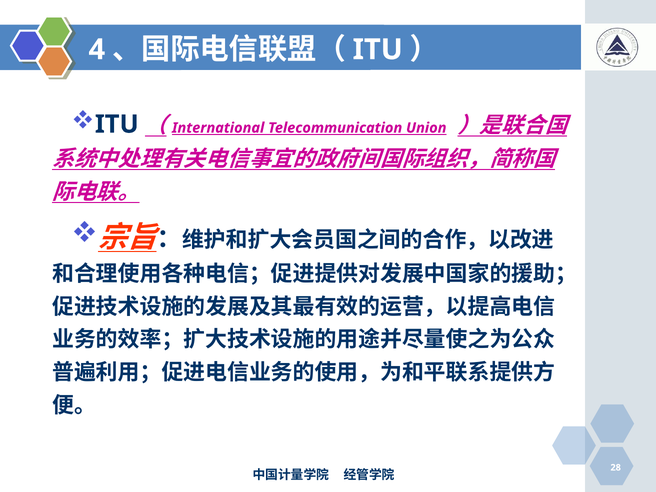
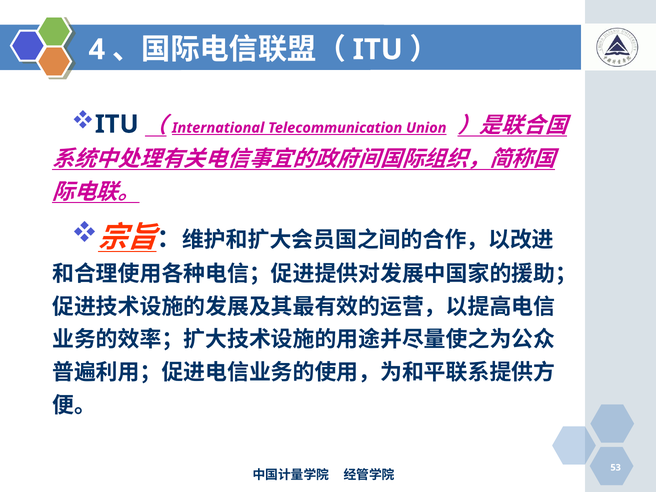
28: 28 -> 53
